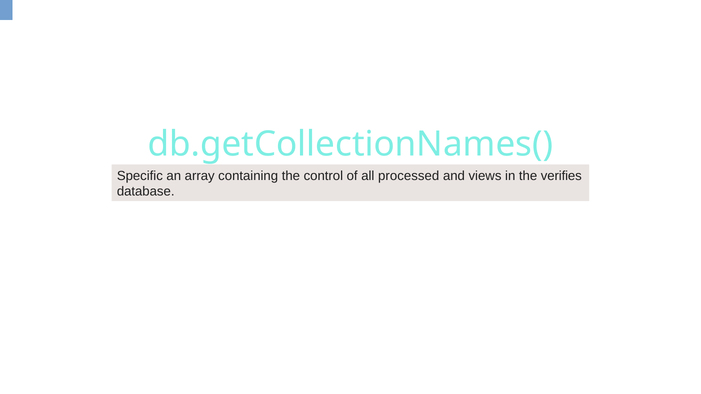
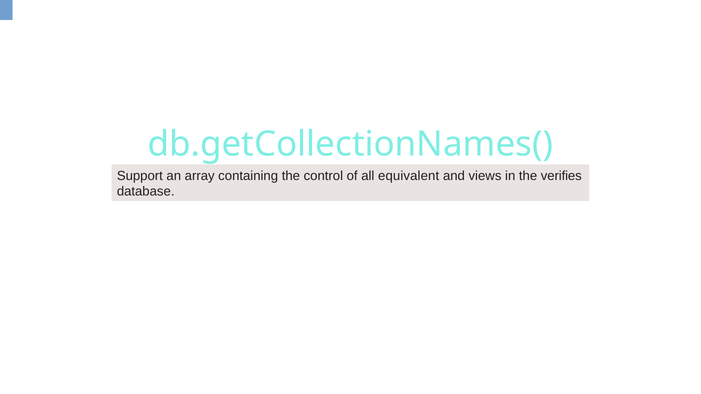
Specific: Specific -> Support
processed: processed -> equivalent
